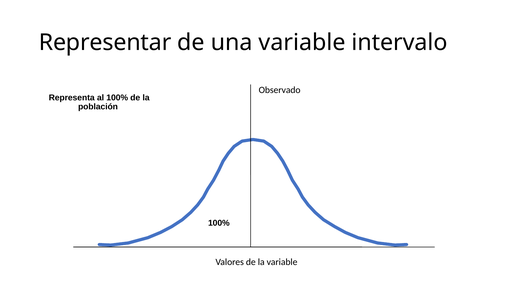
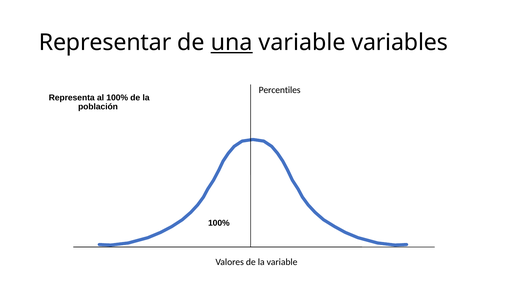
una underline: none -> present
intervalo: intervalo -> variables
Observado: Observado -> Percentiles
